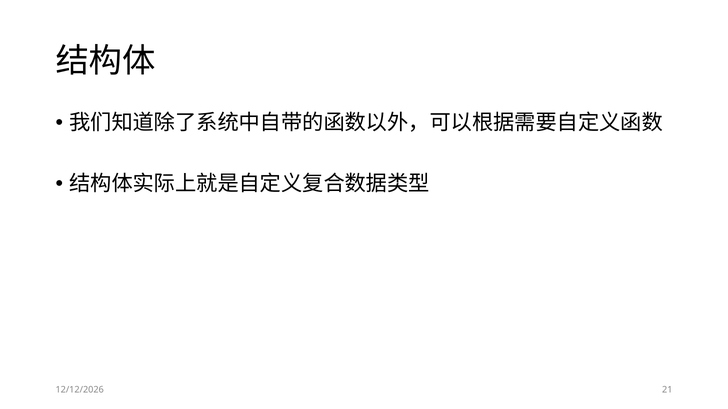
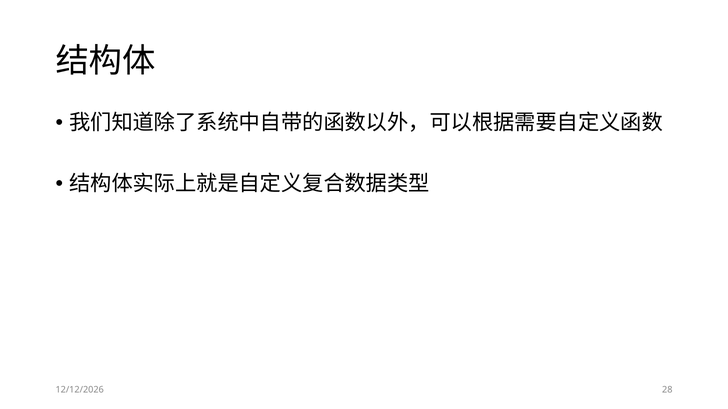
21: 21 -> 28
